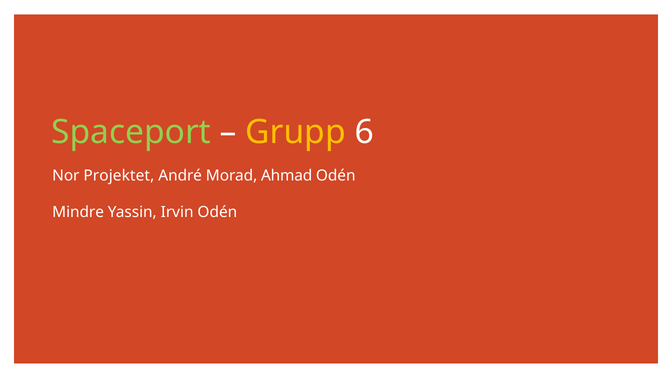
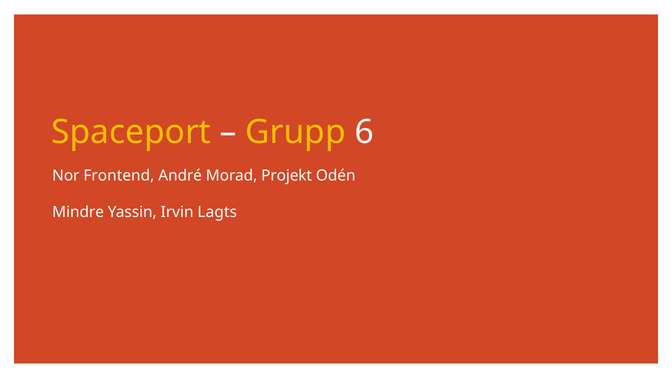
Spaceport colour: light green -> yellow
Projektet: Projektet -> Frontend
Ahmad: Ahmad -> Projekt
Irvin Odén: Odén -> Lagts
